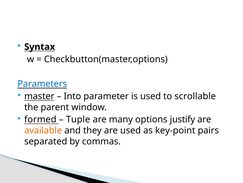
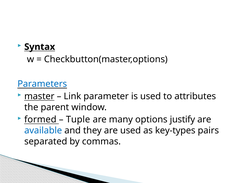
Into: Into -> Link
scrollable: scrollable -> attributes
available colour: orange -> blue
key-point: key-point -> key-types
